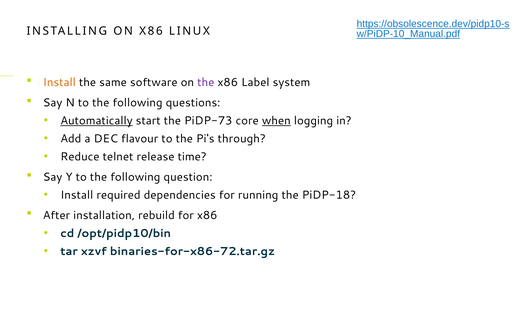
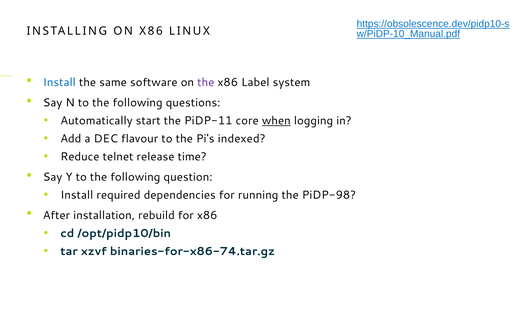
Install at (59, 83) colour: orange -> blue
Automatically underline: present -> none
PiDP-73: PiDP-73 -> PiDP-11
through: through -> indexed
PiDP-18: PiDP-18 -> PiDP-98
binaries-for-x86-72.tar.gz: binaries-for-x86-72.tar.gz -> binaries-for-x86-74.tar.gz
